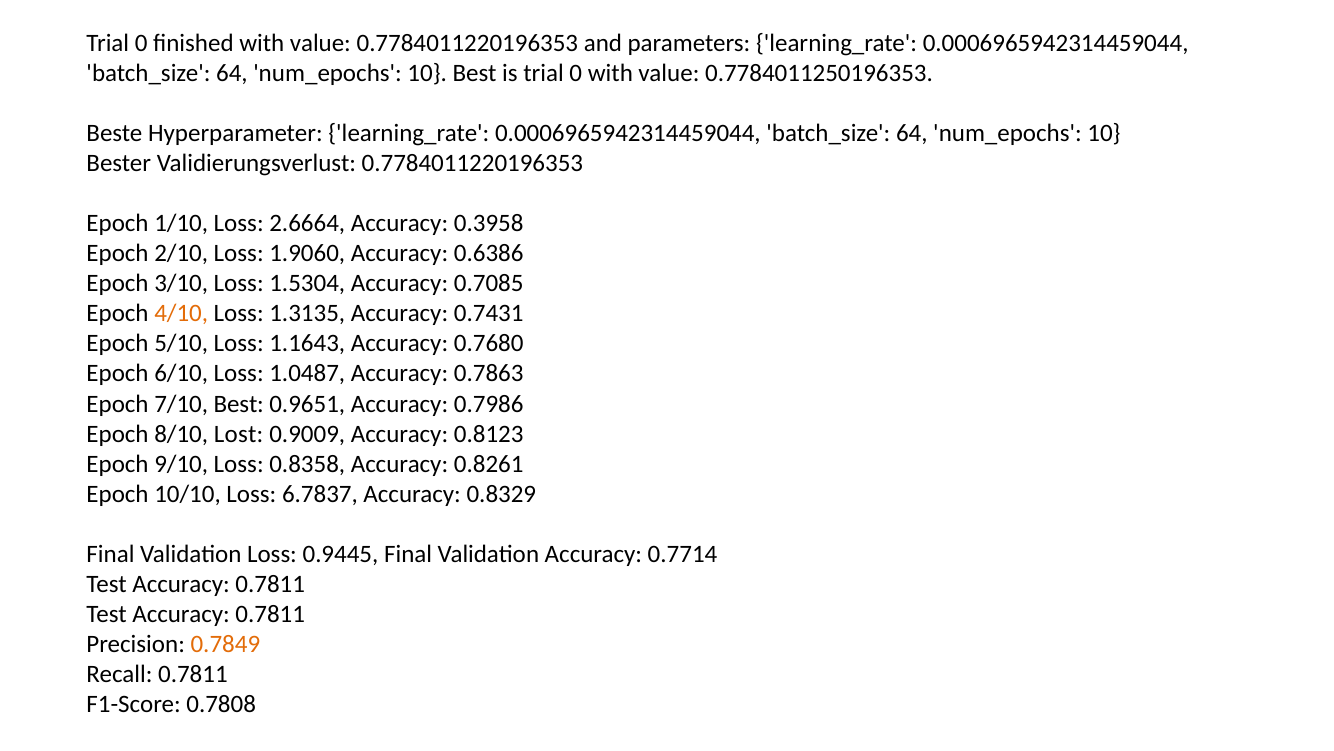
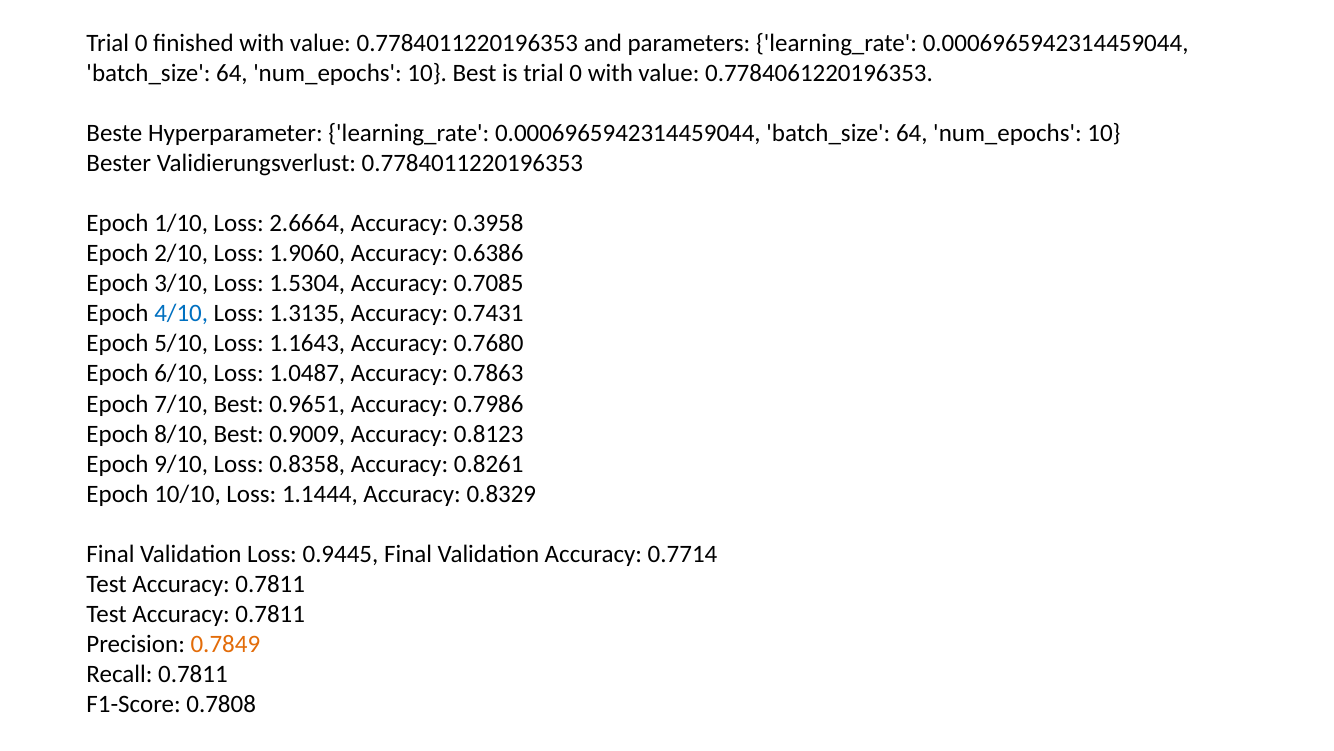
0.7784011250196353: 0.7784011250196353 -> 0.7784061220196353
4/10 colour: orange -> blue
8/10 Lost: Lost -> Best
6.7837: 6.7837 -> 1.1444
